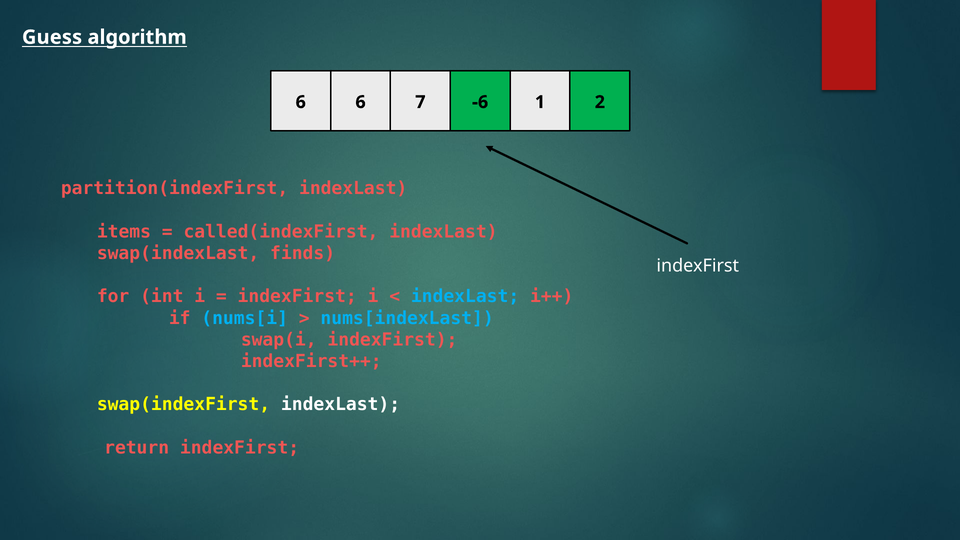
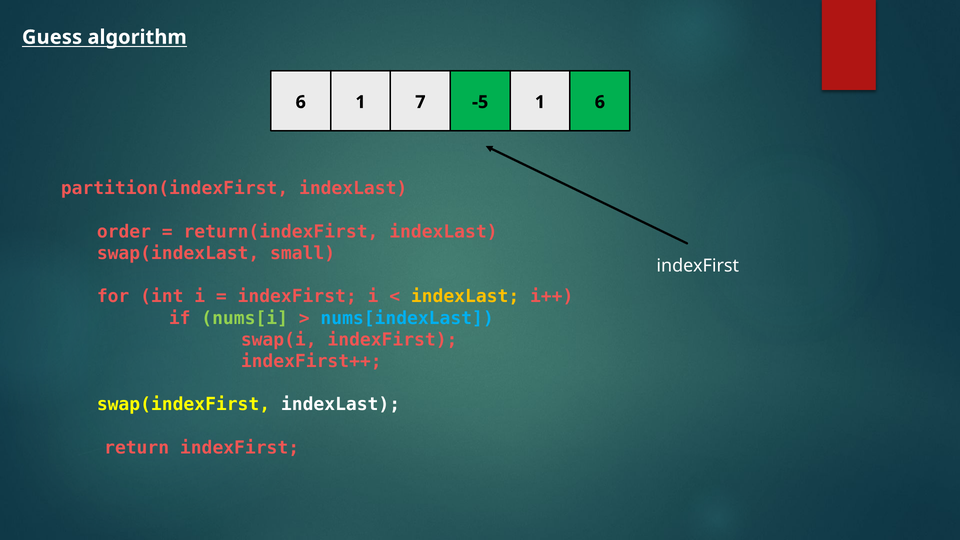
6 6: 6 -> 1
-6: -6 -> -5
1 2: 2 -> 6
items: items -> order
called(indexFirst: called(indexFirst -> return(indexFirst
finds: finds -> small
indexLast at (465, 296) colour: light blue -> yellow
nums[i colour: light blue -> light green
